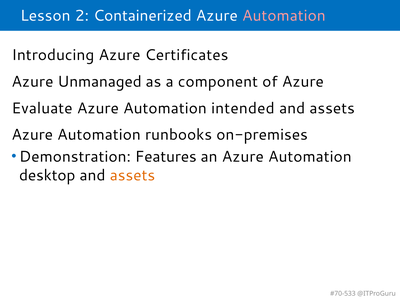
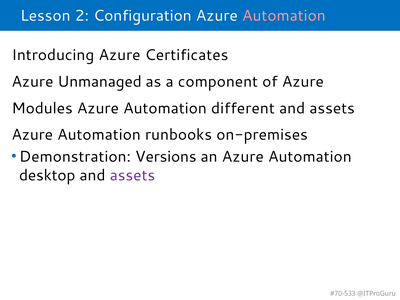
Containerized: Containerized -> Configuration
Evaluate: Evaluate -> Modules
intended: intended -> different
Features: Features -> Versions
assets at (132, 175) colour: orange -> purple
